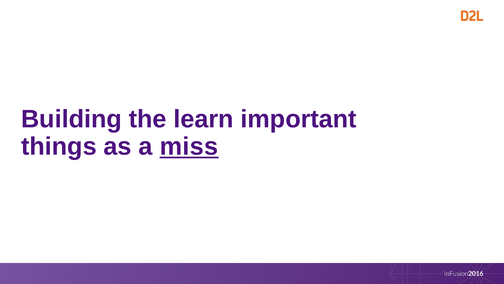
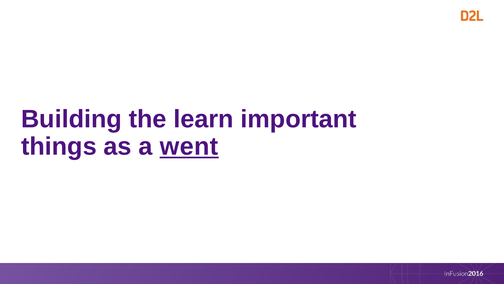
miss: miss -> went
